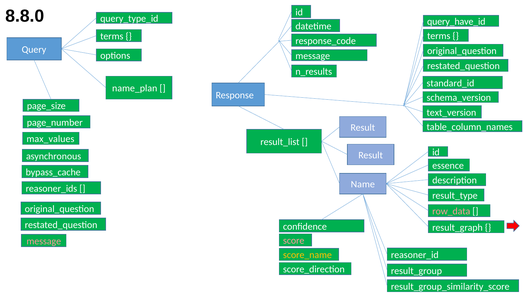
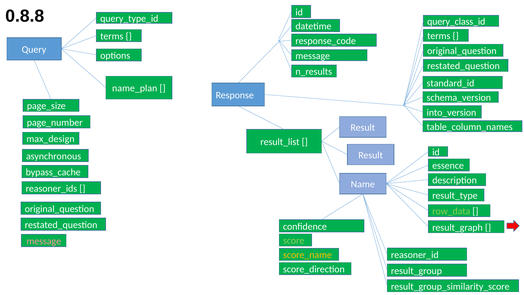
8.8.0: 8.8.0 -> 0.8.8
query_have_id: query_have_id -> query_class_id
text_version: text_version -> into_version
max_values: max_values -> max_design
row_data colour: pink -> light green
score colour: pink -> light green
